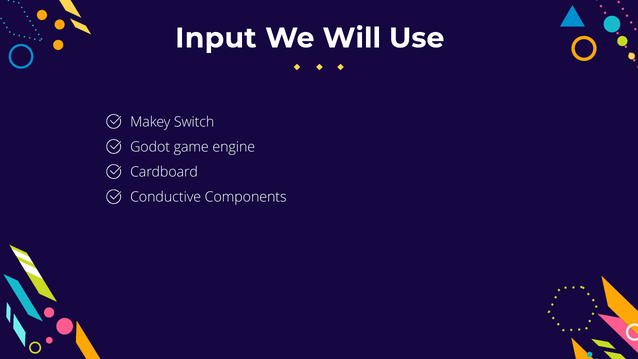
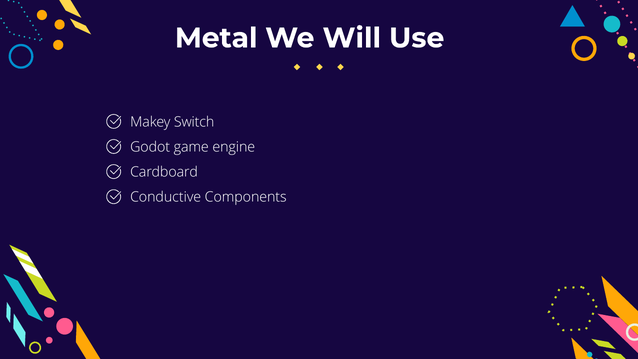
Input: Input -> Metal
